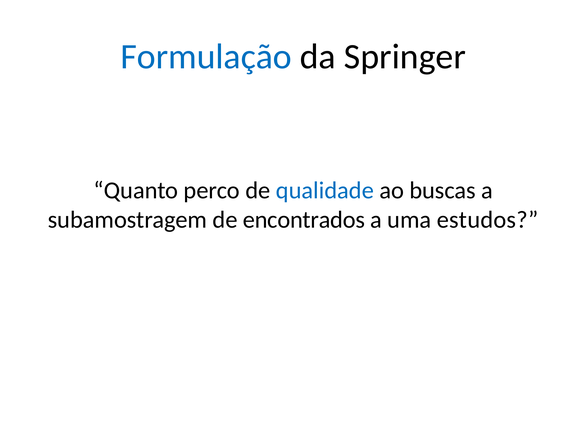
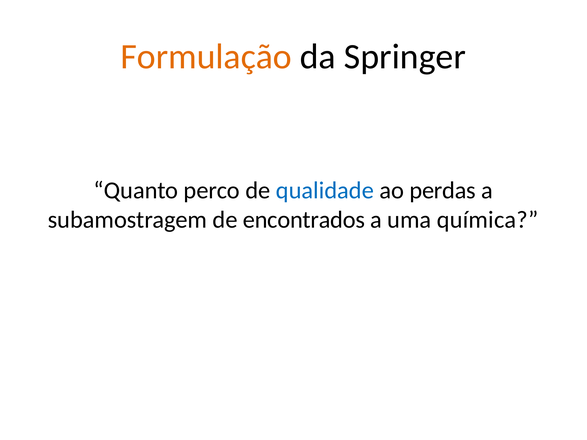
Formulação colour: blue -> orange
buscas: buscas -> perdas
estudos: estudos -> química
